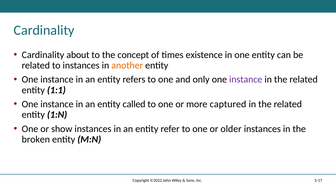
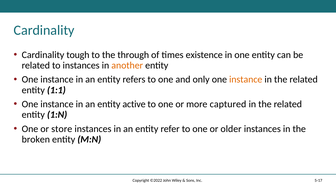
about: about -> tough
concept: concept -> through
instance at (246, 79) colour: purple -> orange
called: called -> active
show: show -> store
